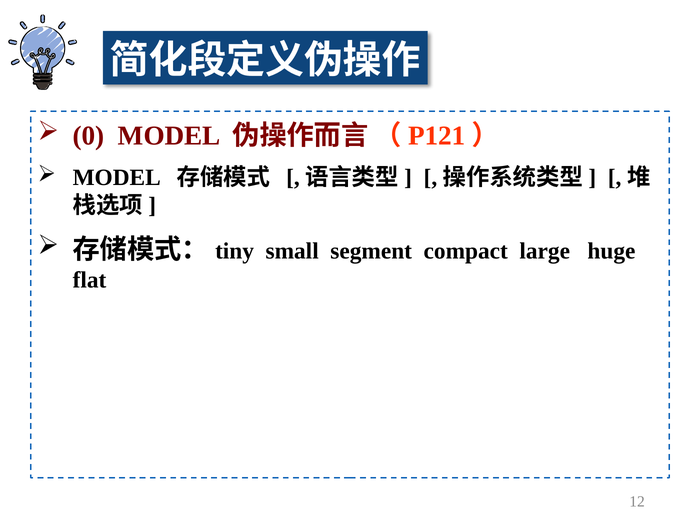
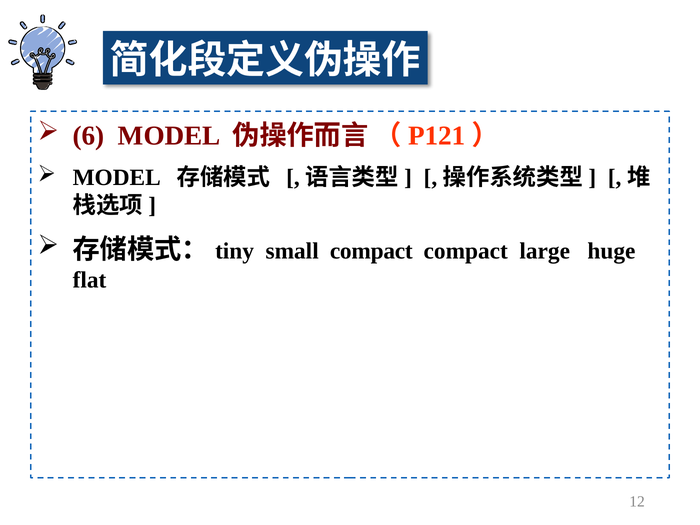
0: 0 -> 6
small segment: segment -> compact
